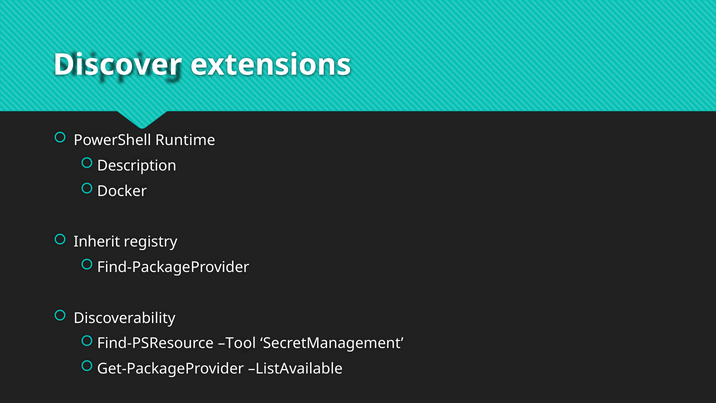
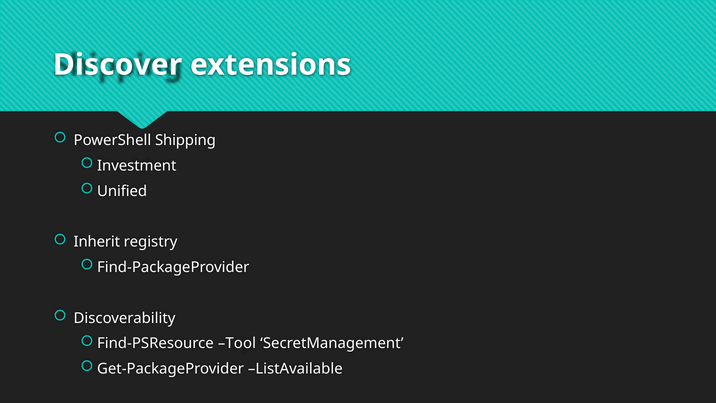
Runtime: Runtime -> Shipping
Description: Description -> Investment
Docker: Docker -> Unified
